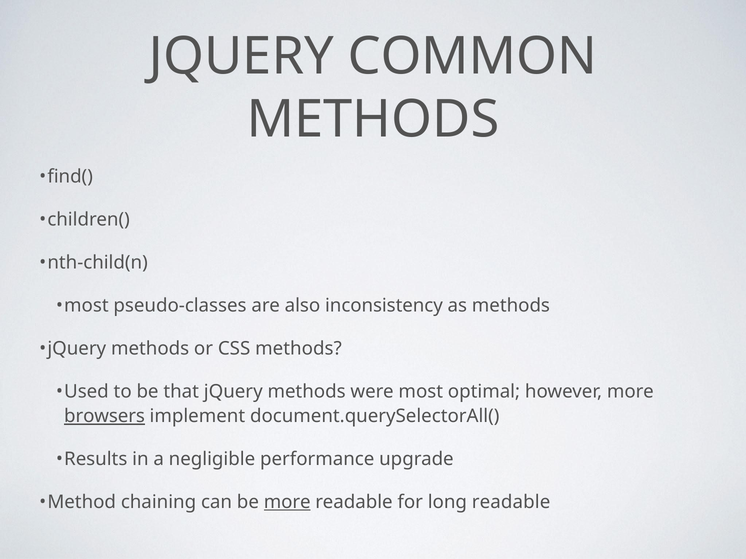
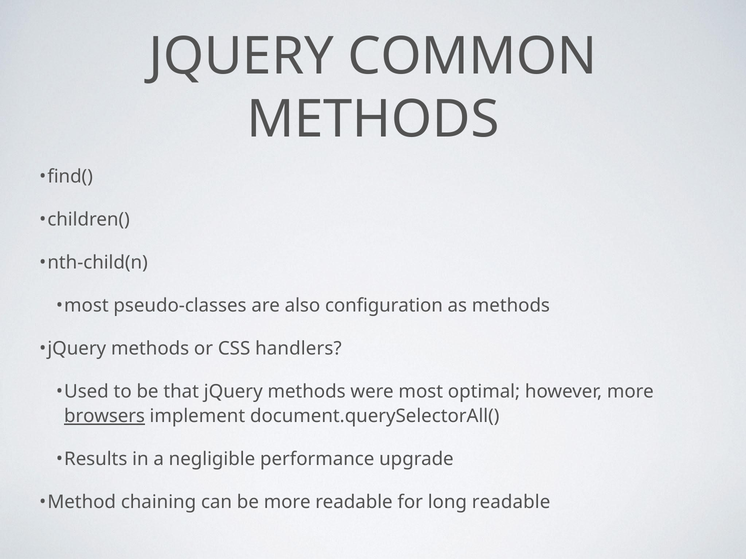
inconsistency: inconsistency -> configuration
CSS methods: methods -> handlers
more at (287, 503) underline: present -> none
